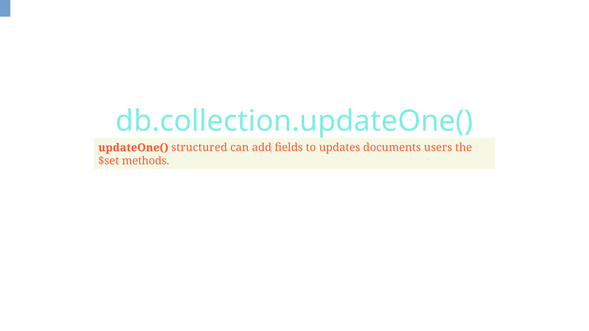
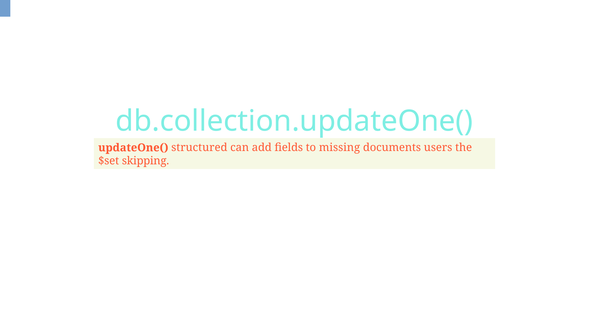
updates: updates -> missing
methods: methods -> skipping
